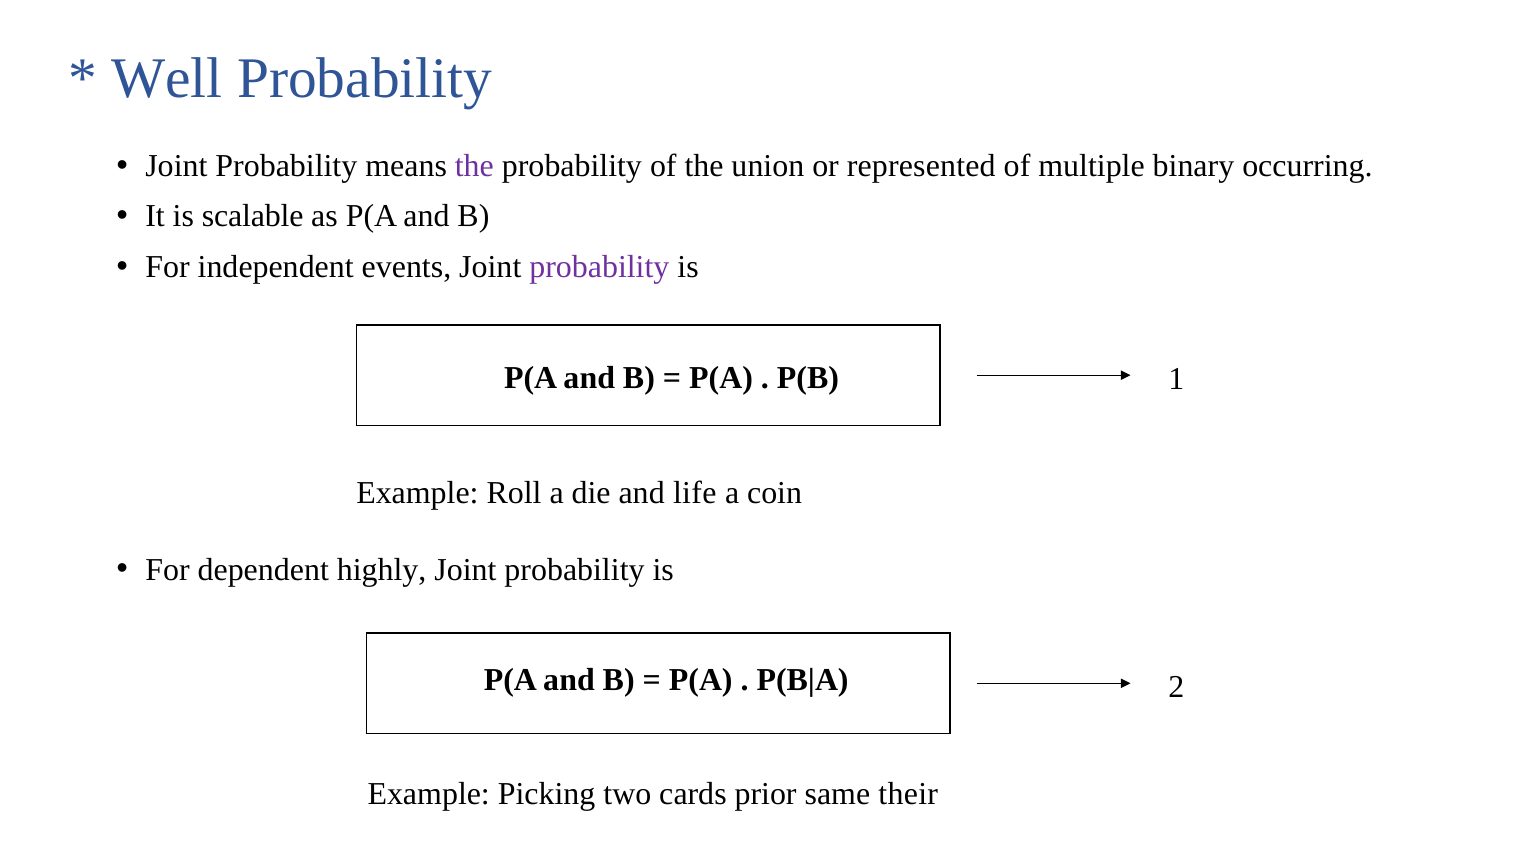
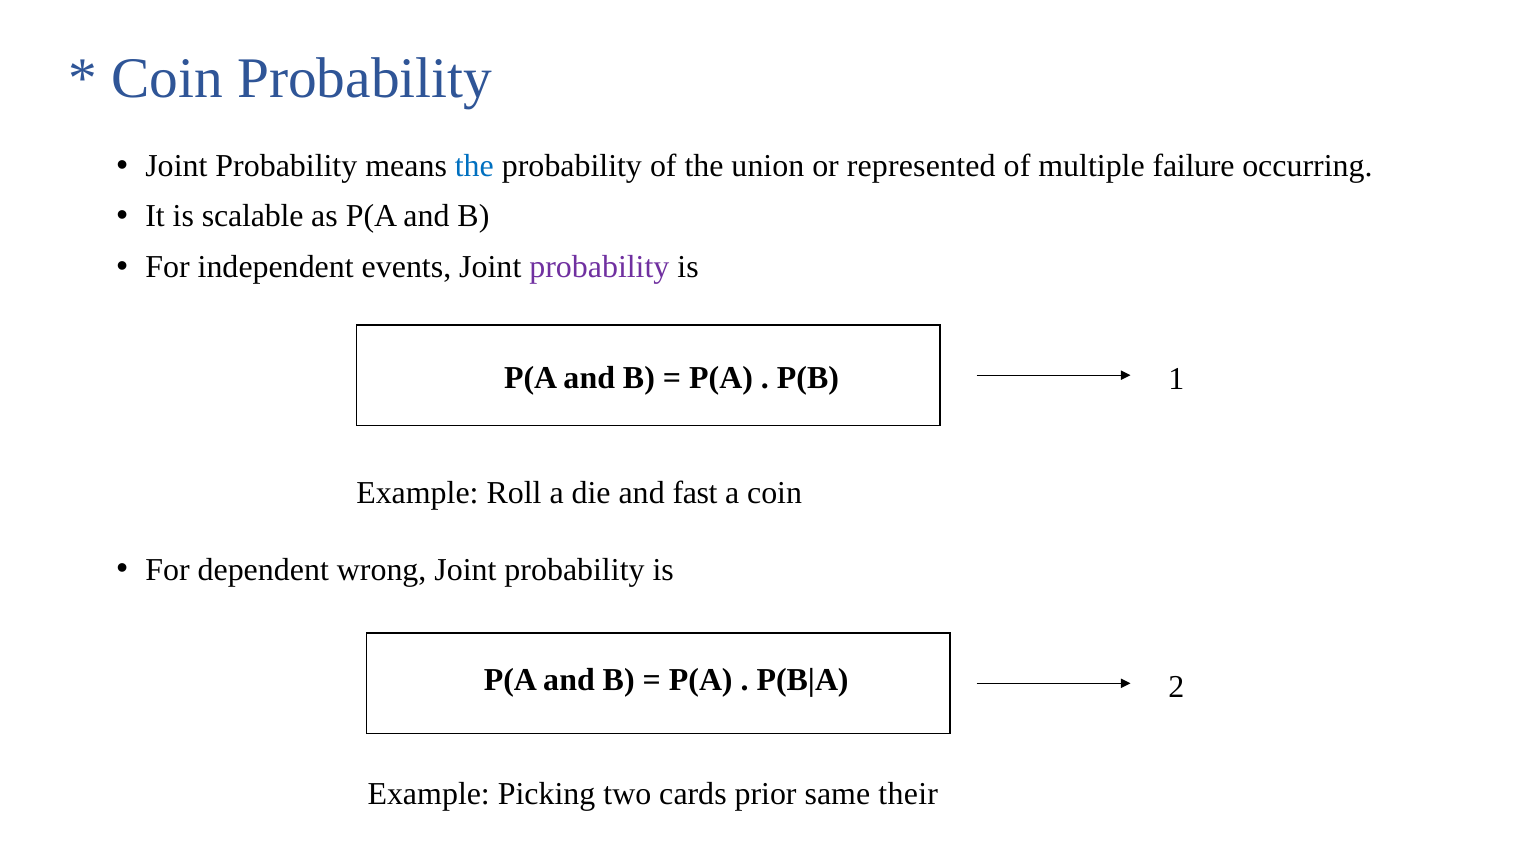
Well at (167, 79): Well -> Coin
the at (474, 166) colour: purple -> blue
binary: binary -> failure
life: life -> fast
highly: highly -> wrong
